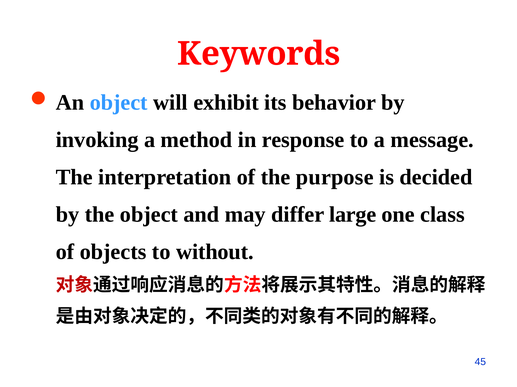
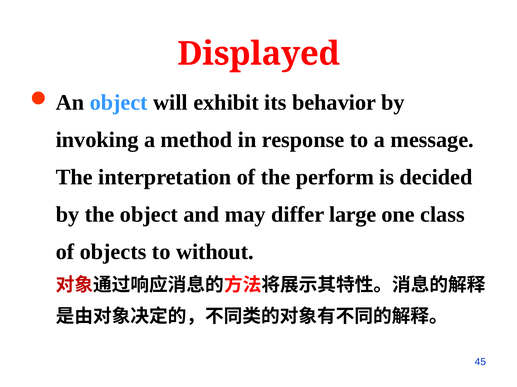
Keywords: Keywords -> Displayed
purpose: purpose -> perform
